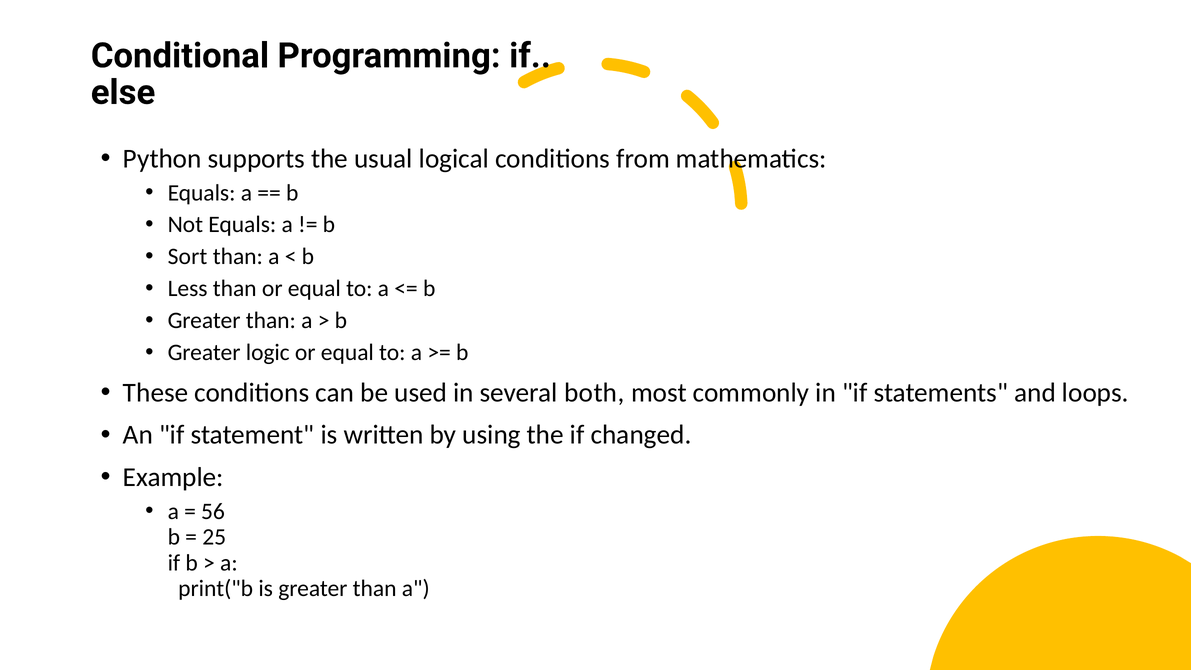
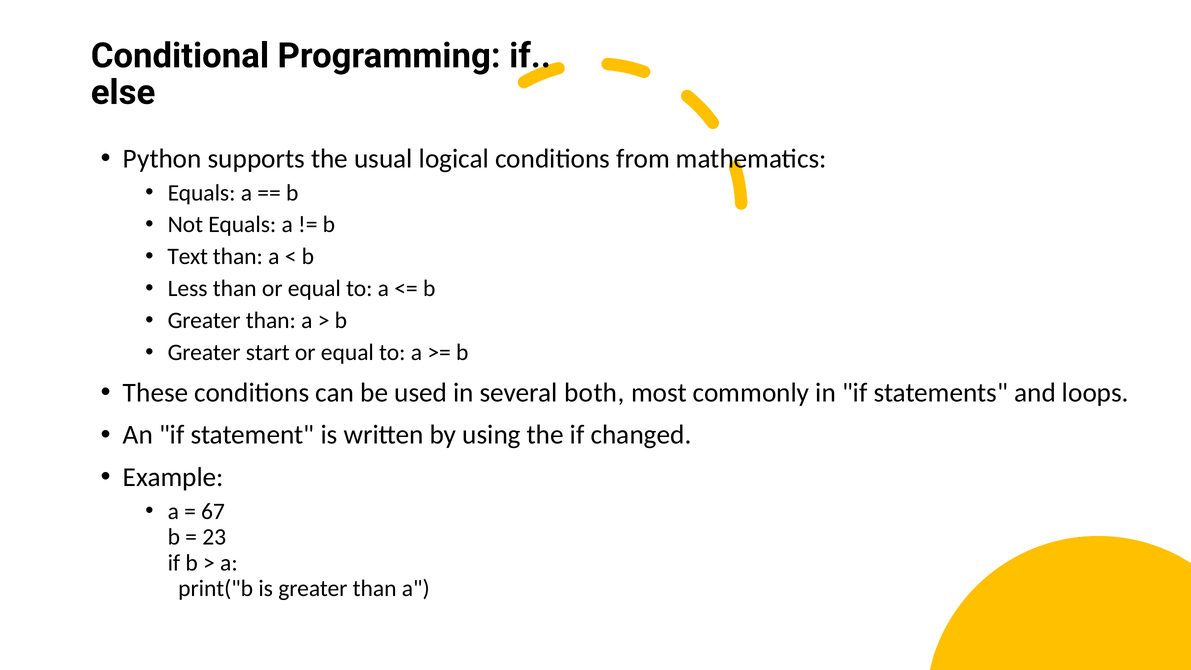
Sort: Sort -> Text
logic: logic -> start
56: 56 -> 67
25: 25 -> 23
